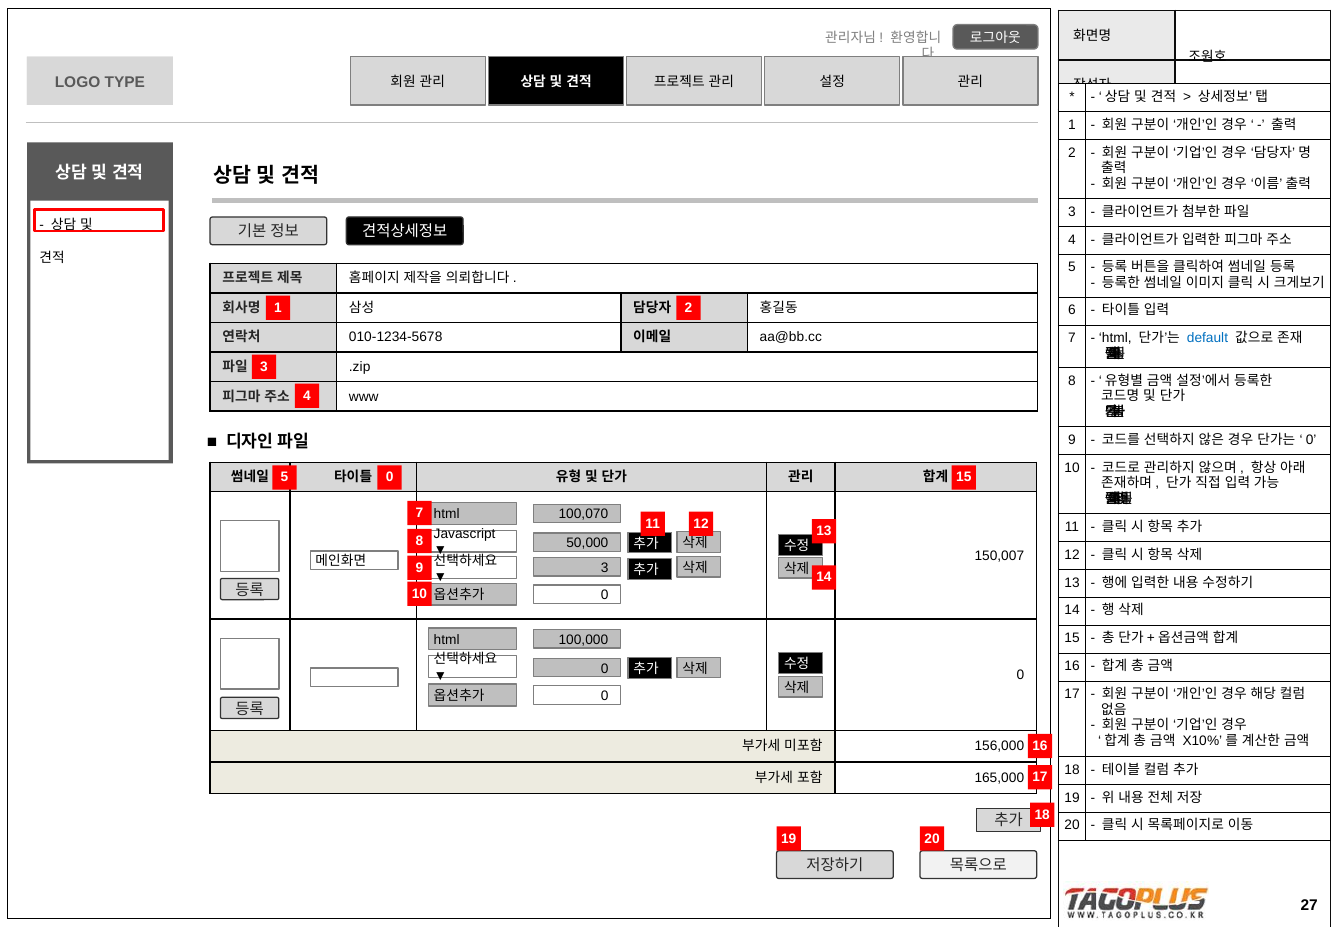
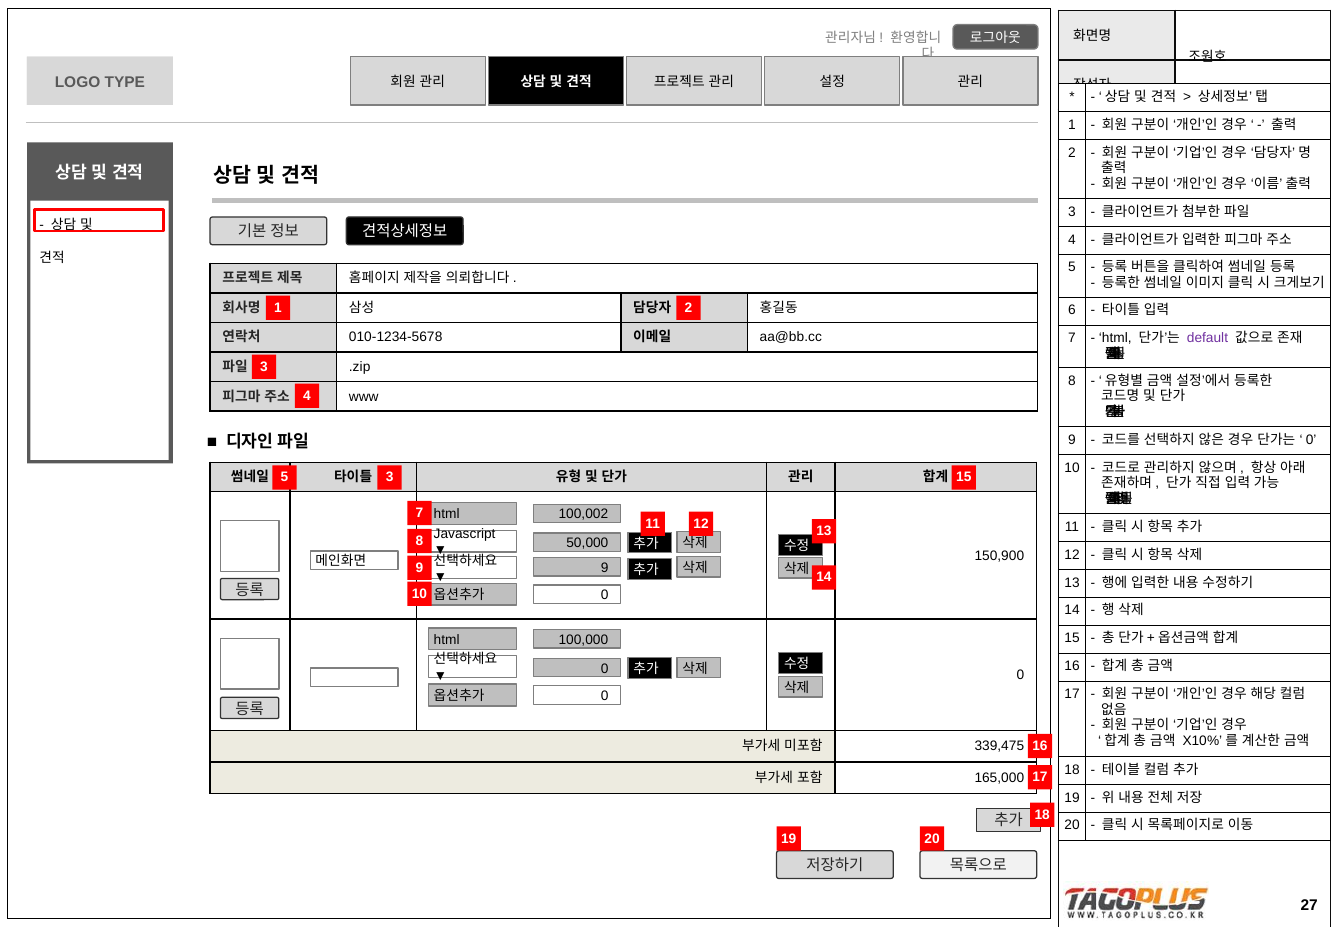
default colour: blue -> purple
5 0: 0 -> 3
100,070: 100,070 -> 100,002
150,007: 150,007 -> 150,900
3 at (605, 568): 3 -> 9
156,000: 156,000 -> 339,475
